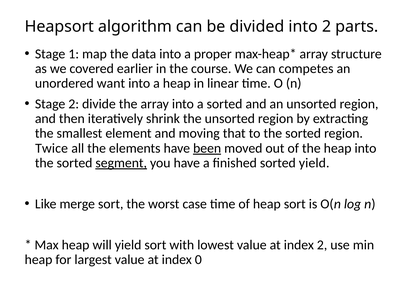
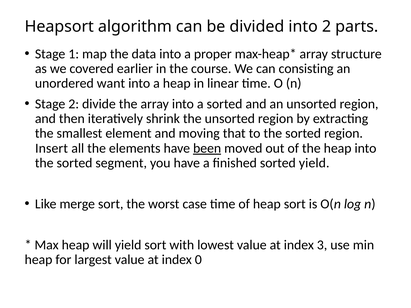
competes: competes -> consisting
Twice: Twice -> Insert
segment underline: present -> none
index 2: 2 -> 3
